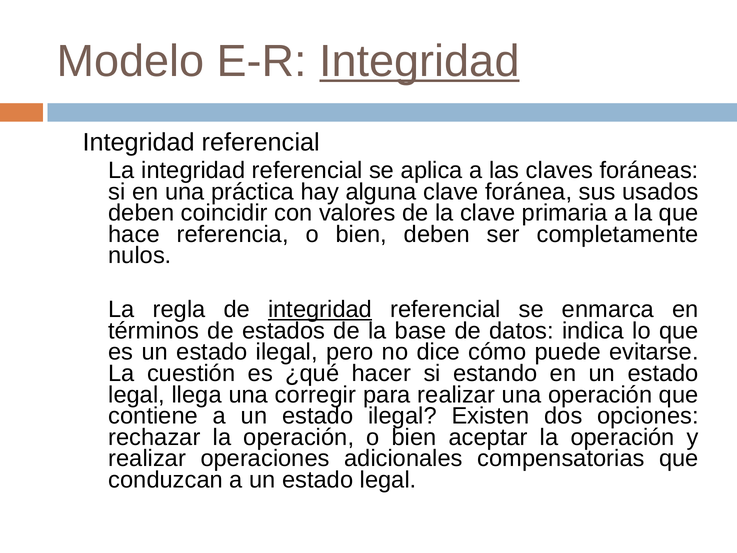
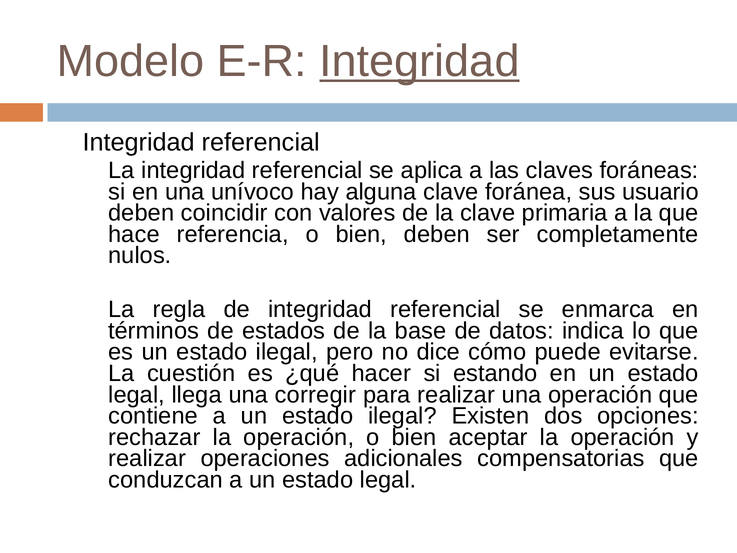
práctica: práctica -> unívoco
usados: usados -> usuario
integridad at (320, 309) underline: present -> none
